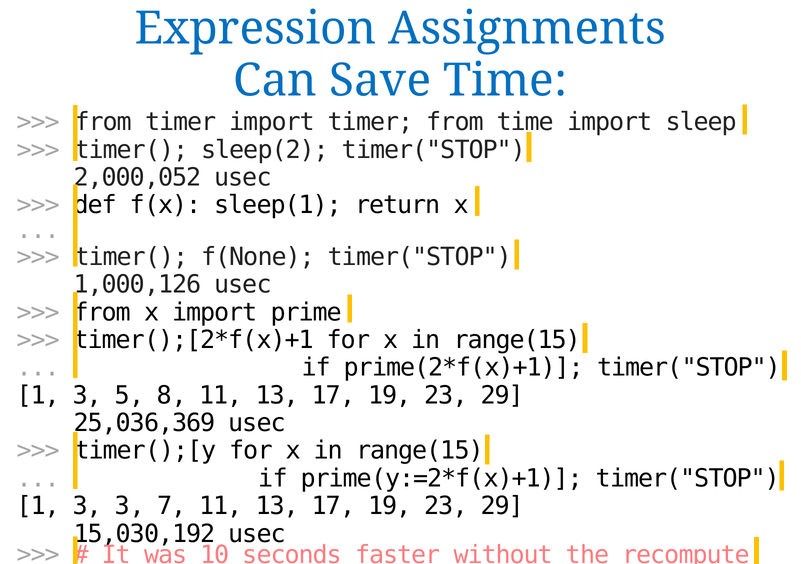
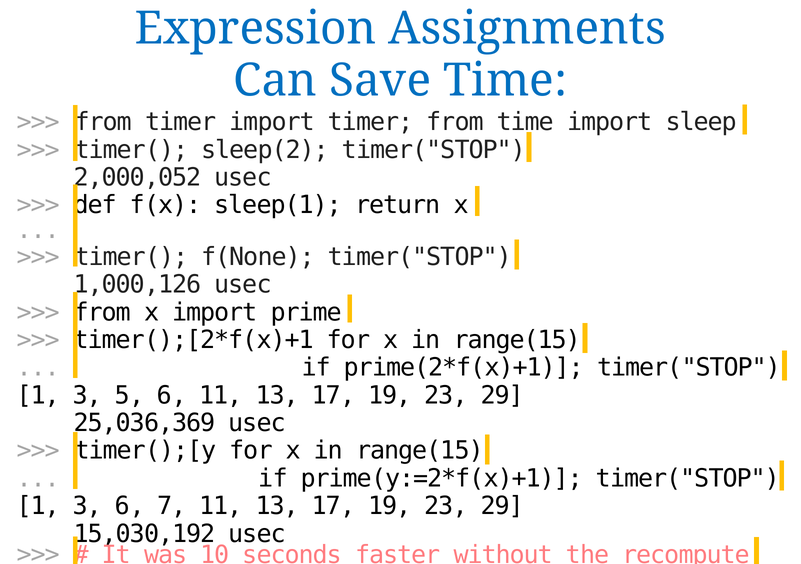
5 8: 8 -> 6
3 3: 3 -> 6
